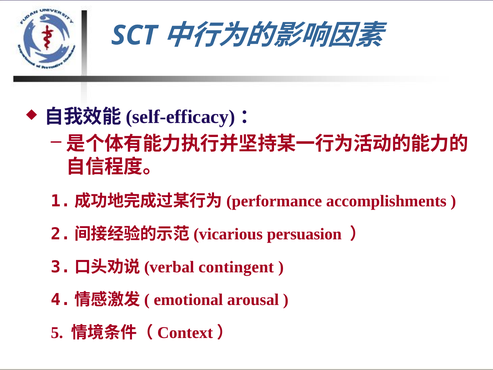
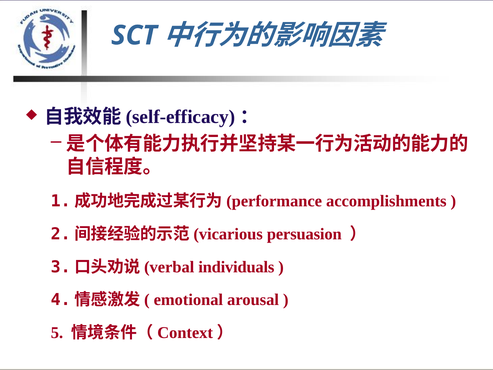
contingent: contingent -> individuals
